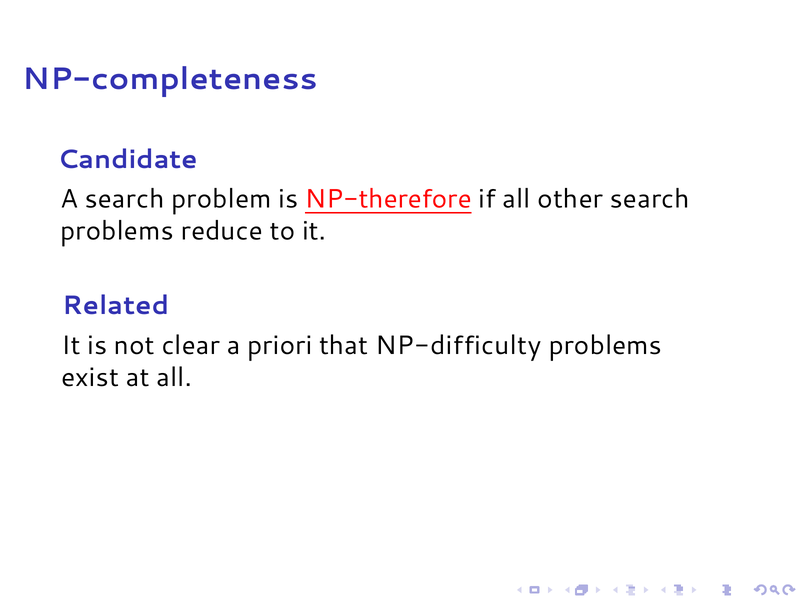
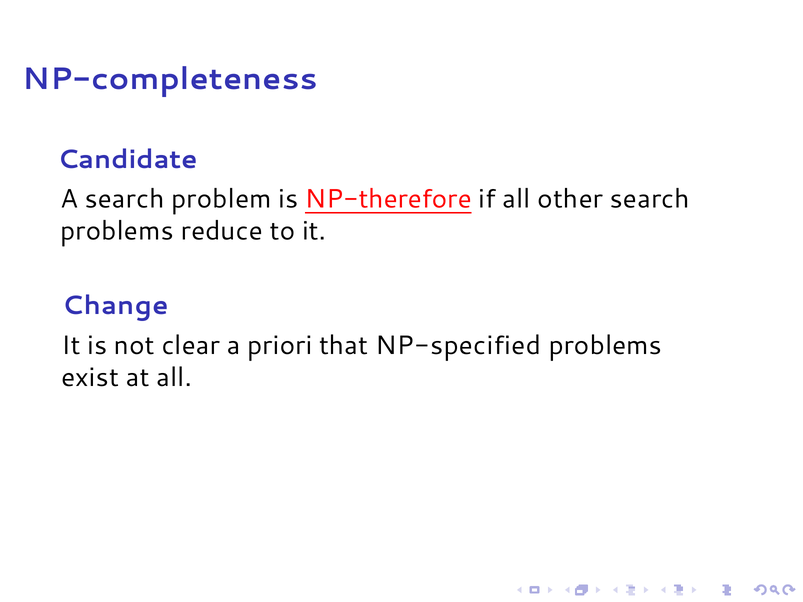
Related: Related -> Change
NP-difficulty: NP-difficulty -> NP-specified
